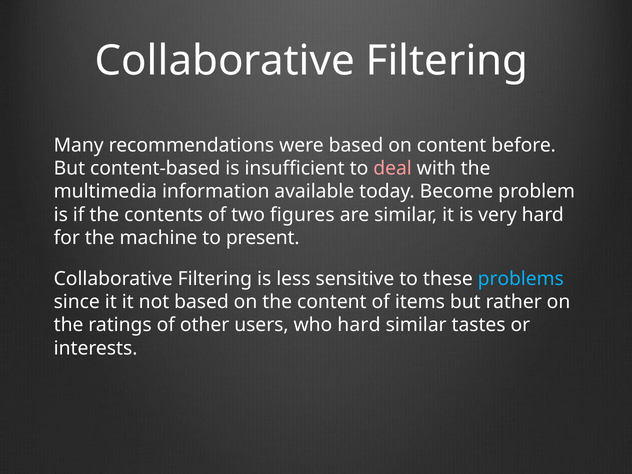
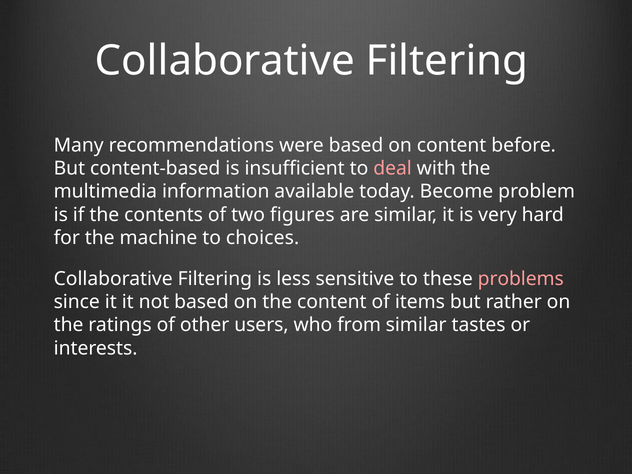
present: present -> choices
problems colour: light blue -> pink
who hard: hard -> from
